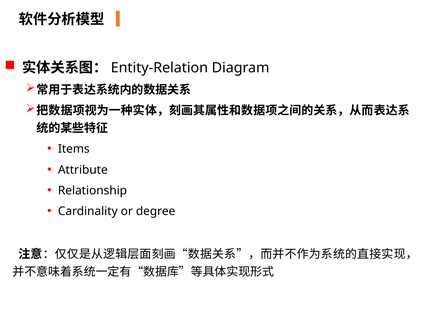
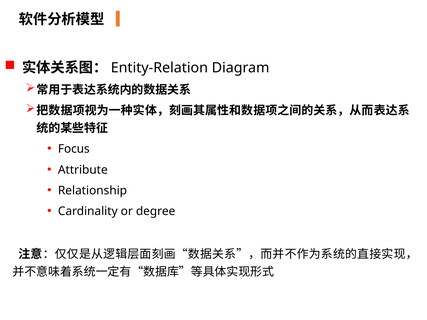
Items: Items -> Focus
